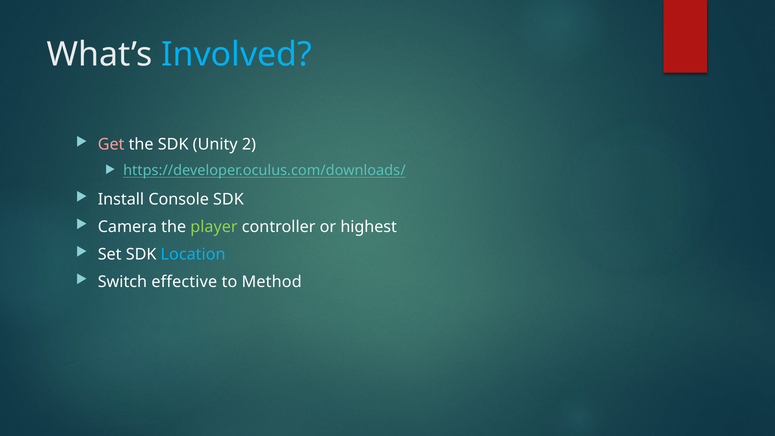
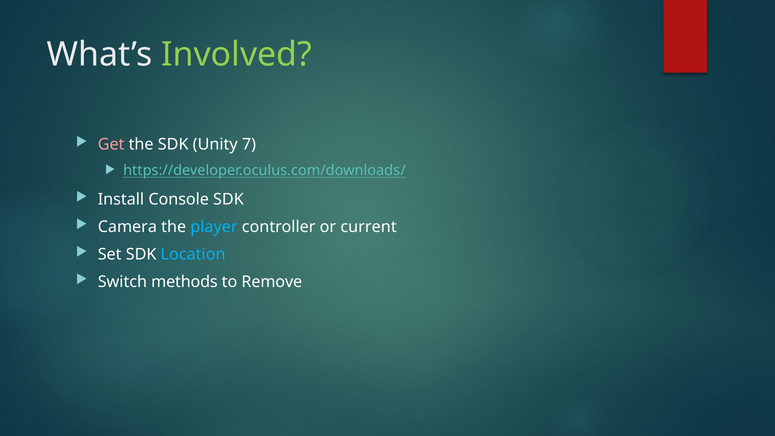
Involved colour: light blue -> light green
2: 2 -> 7
player colour: light green -> light blue
highest: highest -> current
effective: effective -> methods
Method: Method -> Remove
